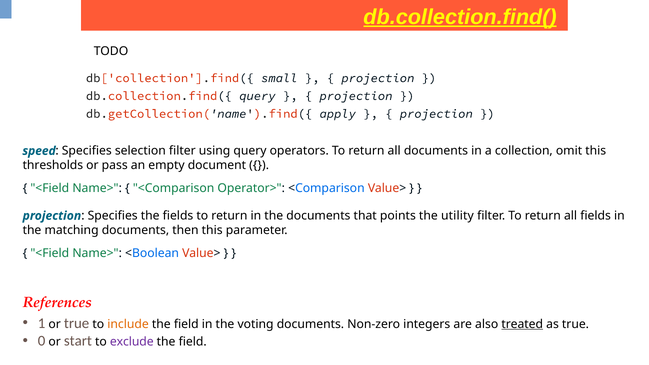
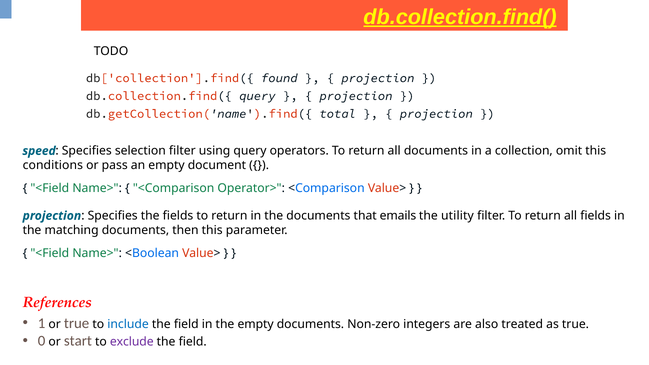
small: small -> found
apply: apply -> total
thresholds: thresholds -> conditions
points: points -> emails
include colour: orange -> blue
the voting: voting -> empty
treated underline: present -> none
